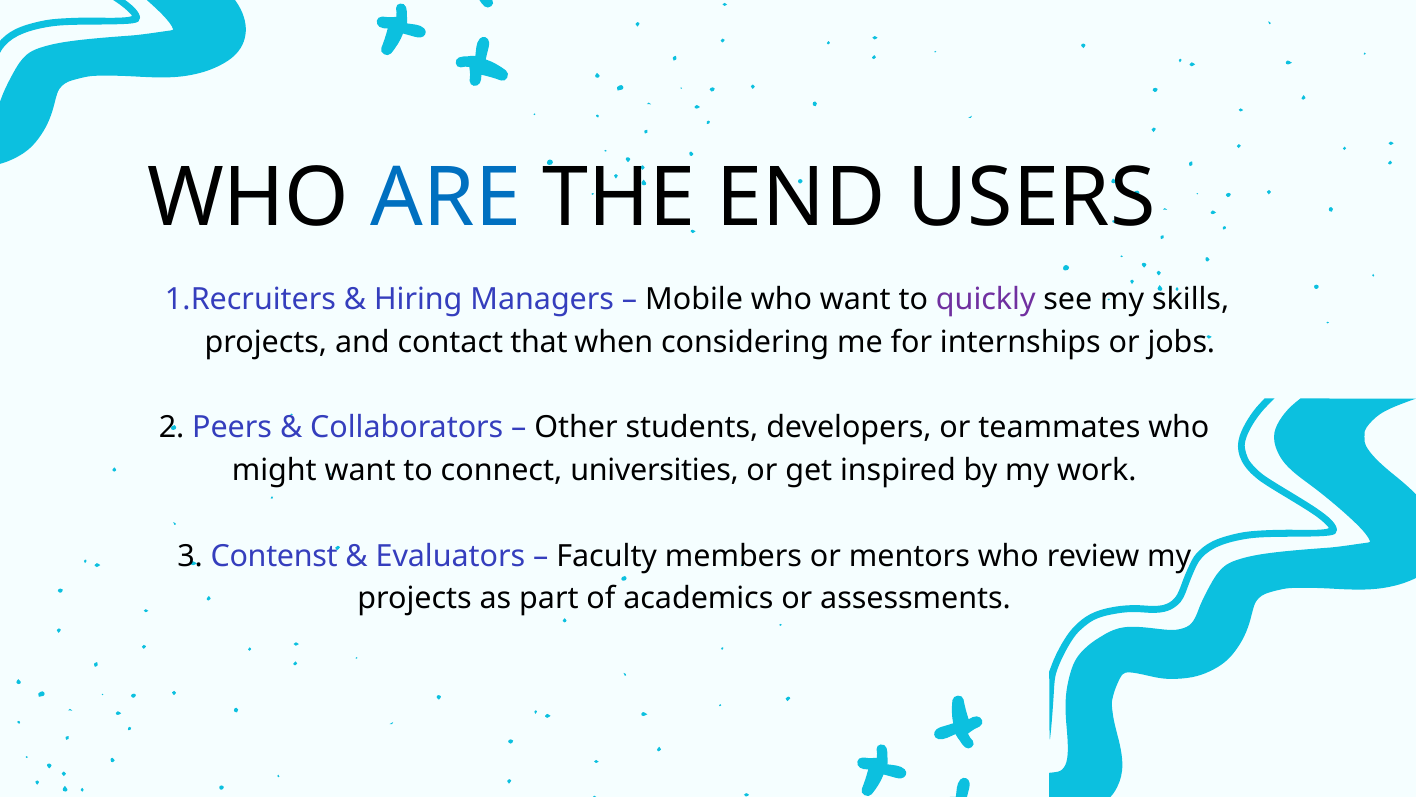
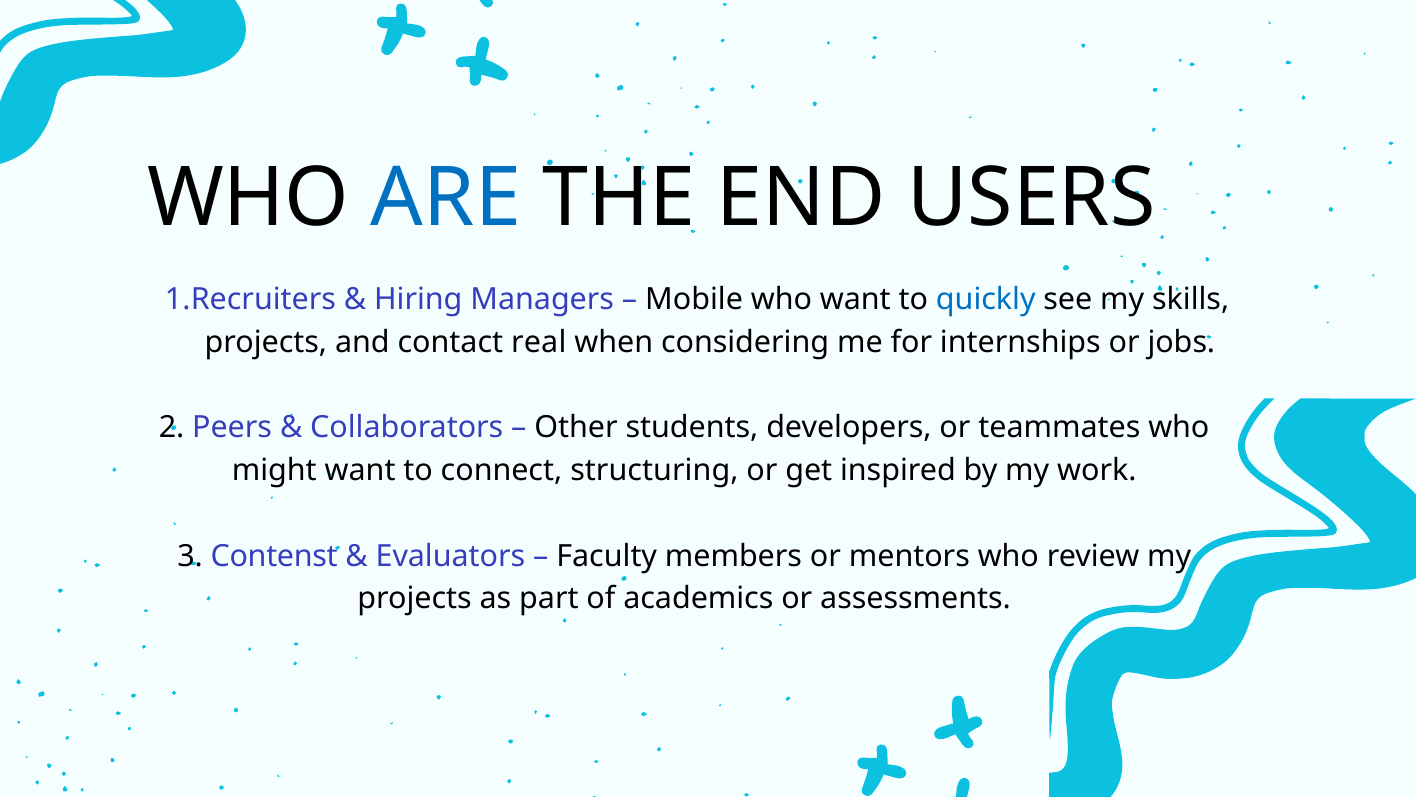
quickly colour: purple -> blue
that: that -> real
universities: universities -> structuring
